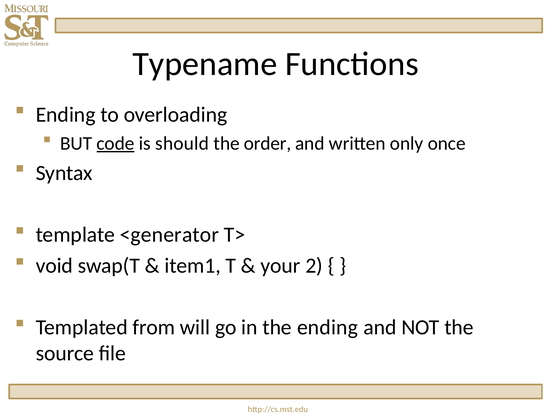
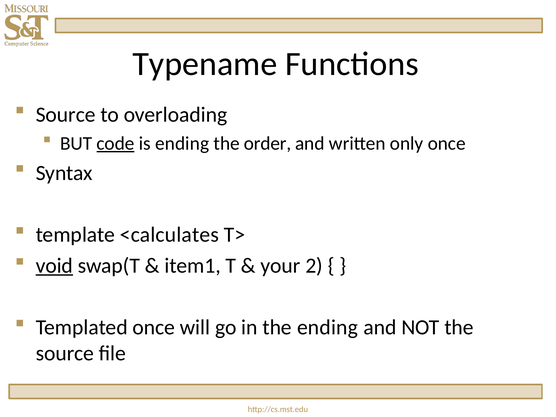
Ending at (66, 115): Ending -> Source
is should: should -> ending
<generator: <generator -> <calculates
void underline: none -> present
Templated from: from -> once
